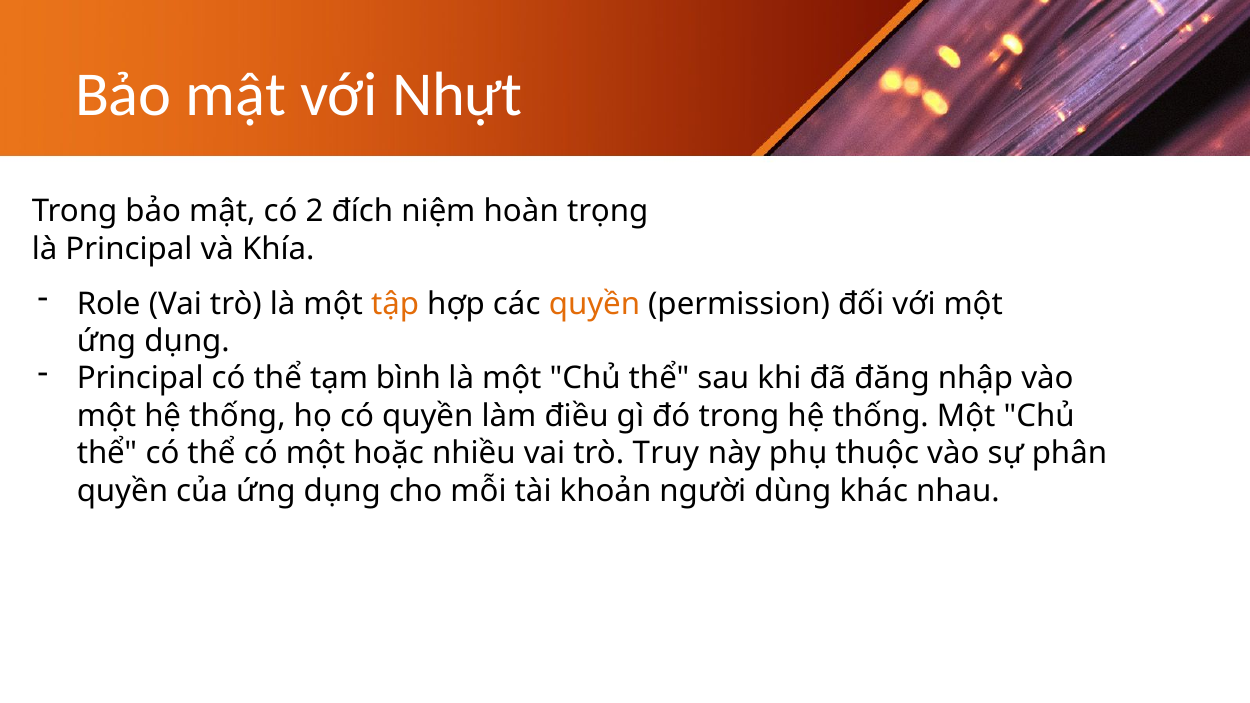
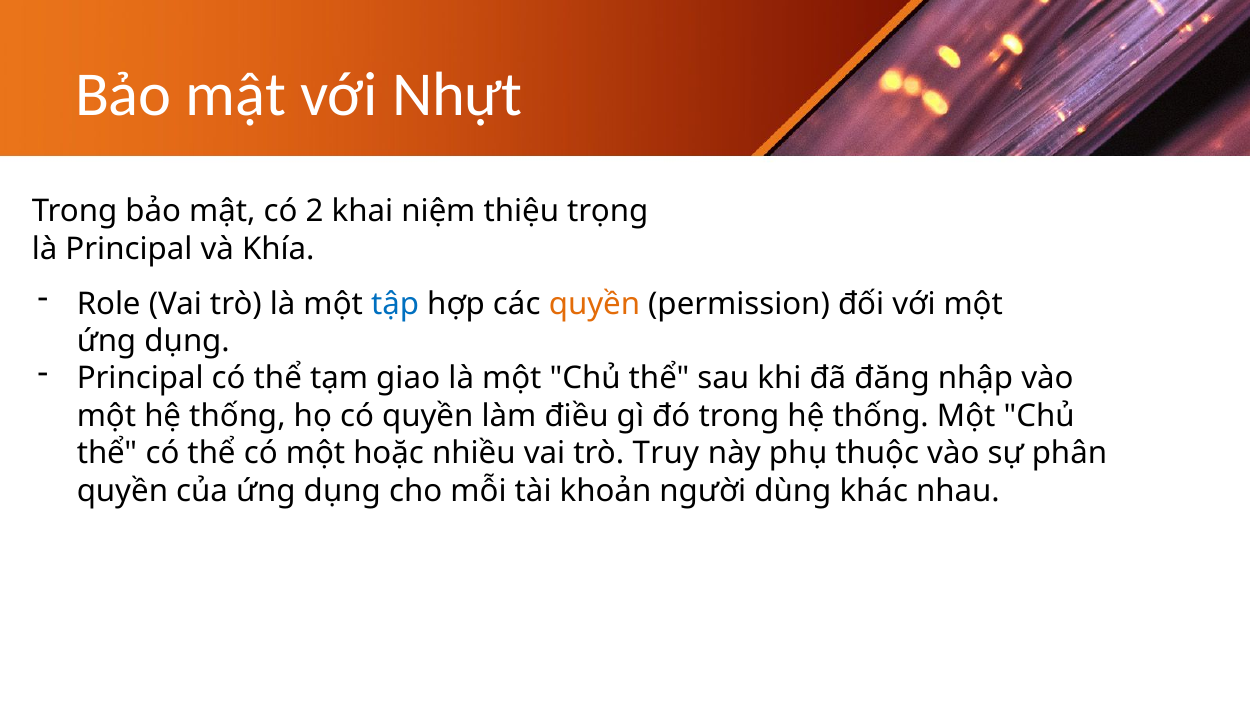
đích: đích -> khai
hoàn: hoàn -> thiệu
tập colour: orange -> blue
bình: bình -> giao
